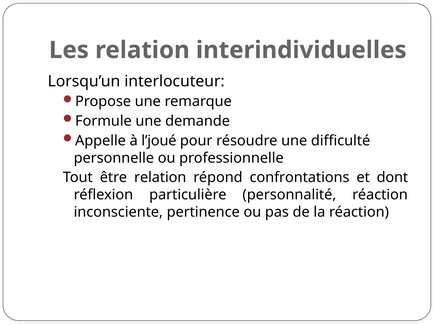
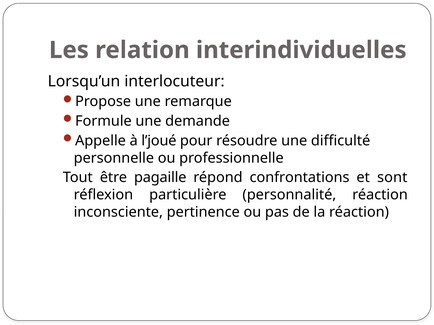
être relation: relation -> pagaille
dont: dont -> sont
